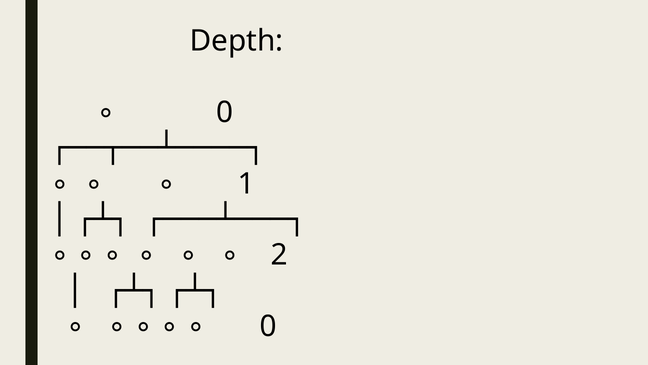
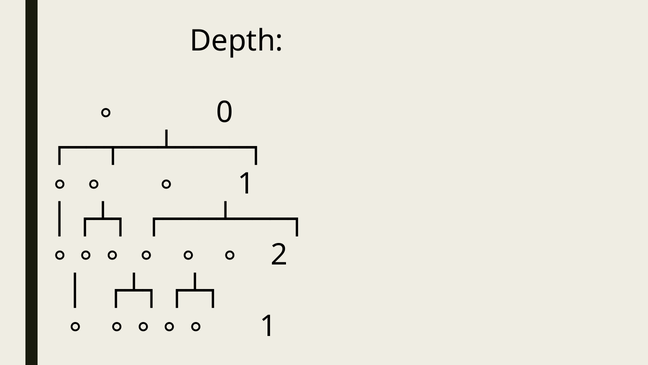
0 at (268, 326): 0 -> 1
